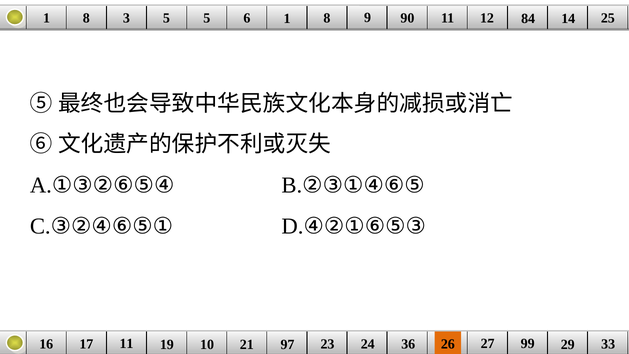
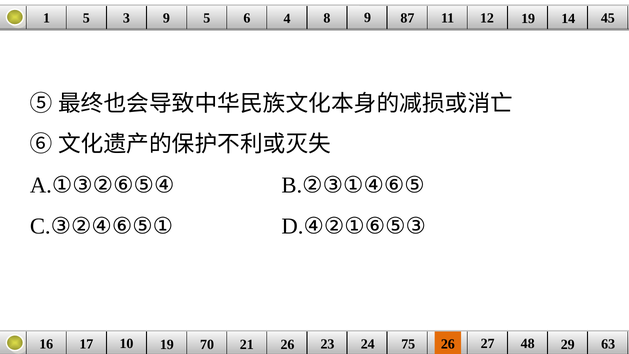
8 at (86, 18): 8 -> 5
3 5: 5 -> 9
6 1: 1 -> 4
90: 90 -> 87
12 84: 84 -> 19
25: 25 -> 45
33: 33 -> 63
17 11: 11 -> 10
10: 10 -> 70
21 97: 97 -> 26
36: 36 -> 75
99: 99 -> 48
